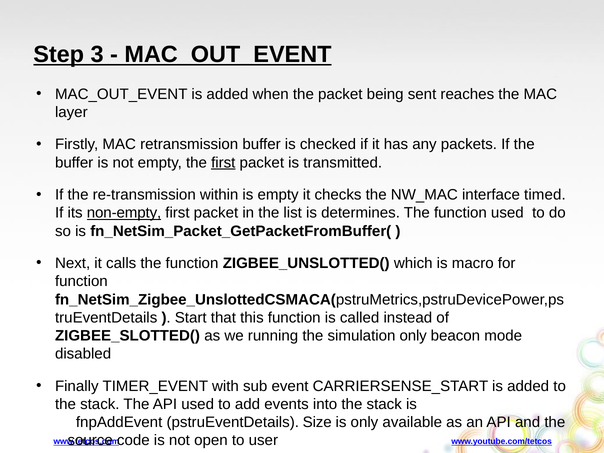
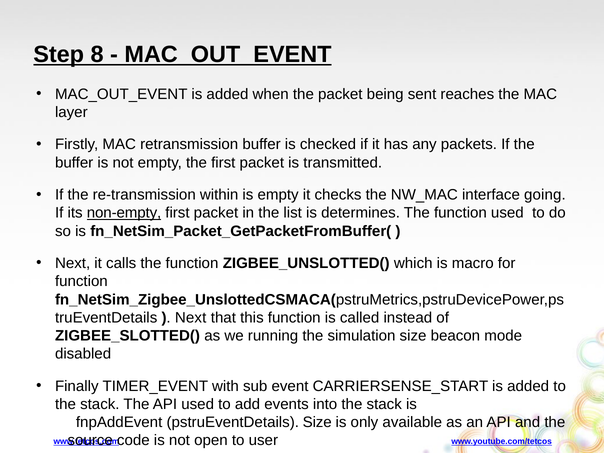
3: 3 -> 8
first at (223, 163) underline: present -> none
timed: timed -> going
Start at (191, 318): Start -> Next
simulation only: only -> size
